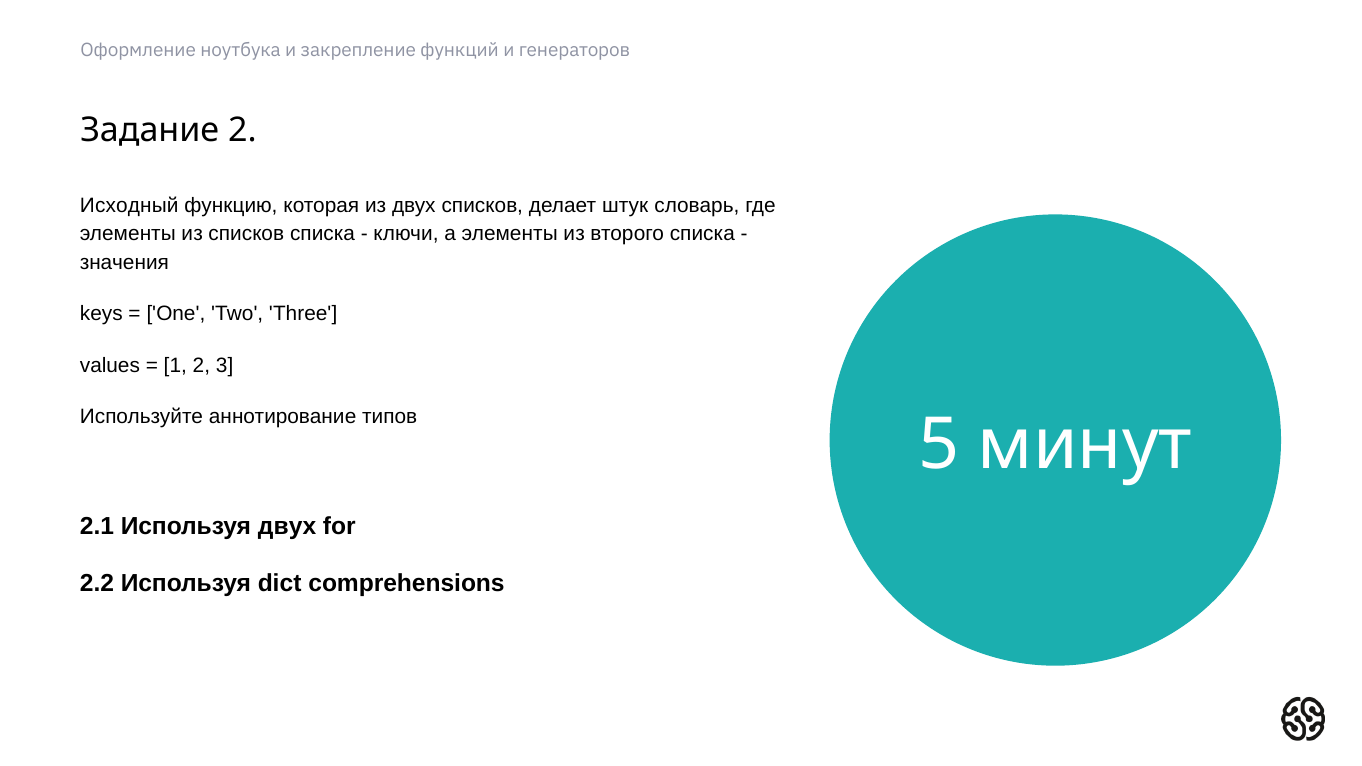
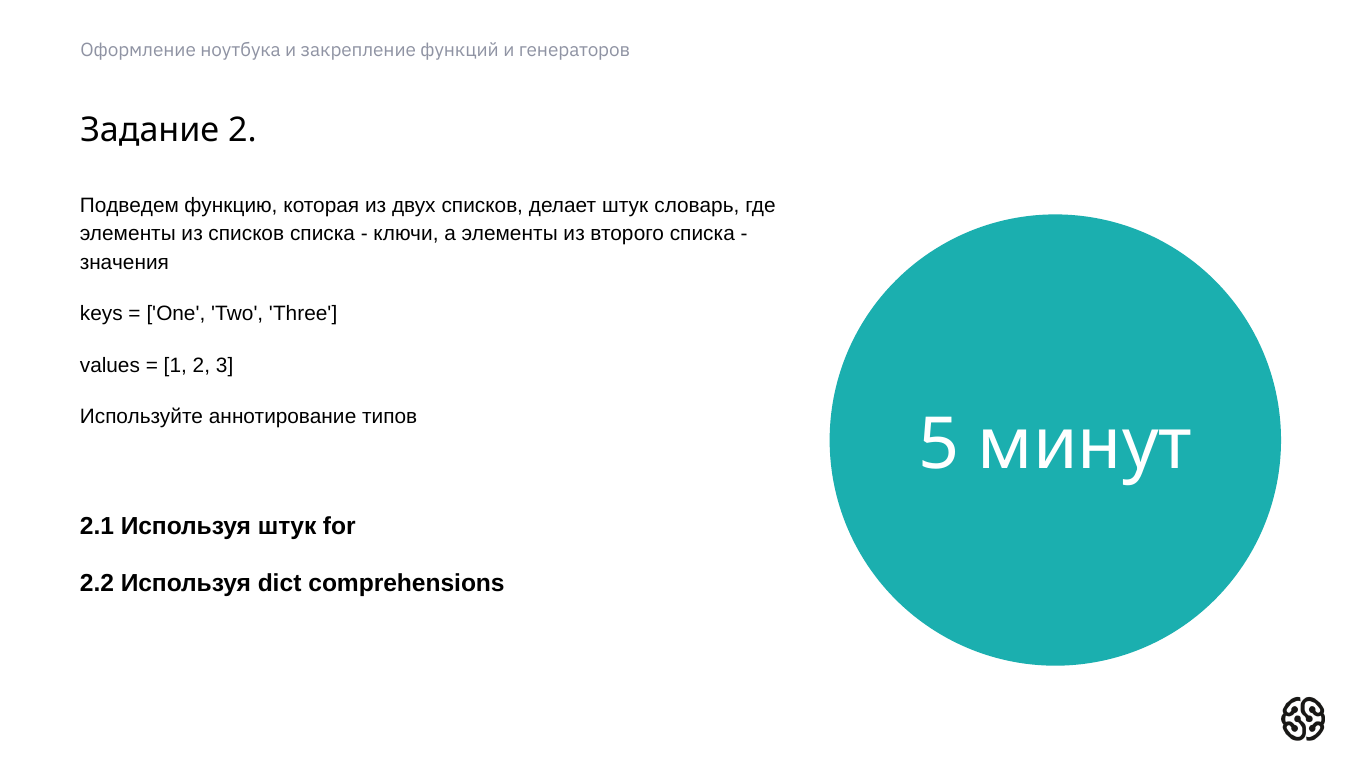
Исходный: Исходный -> Подведем
Используя двух: двух -> штук
